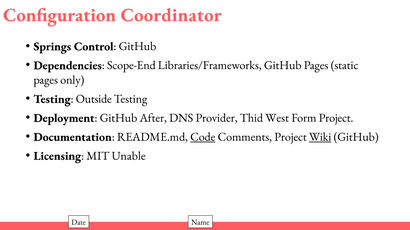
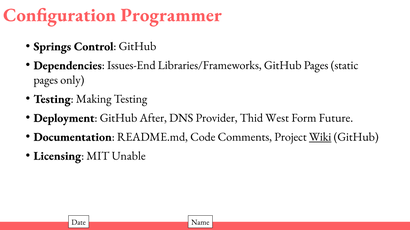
Coordinator: Coordinator -> Programmer
Scope-End: Scope-End -> Issues-End
Outside: Outside -> Making
Form Project: Project -> Future
Code underline: present -> none
